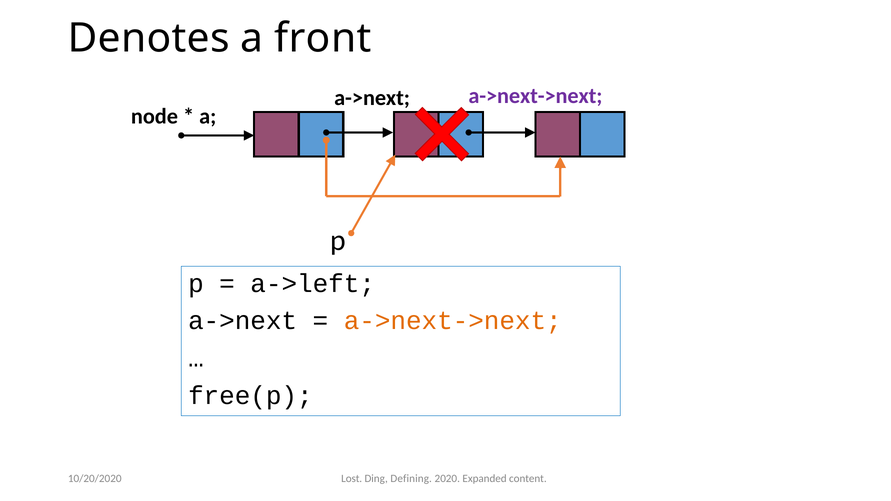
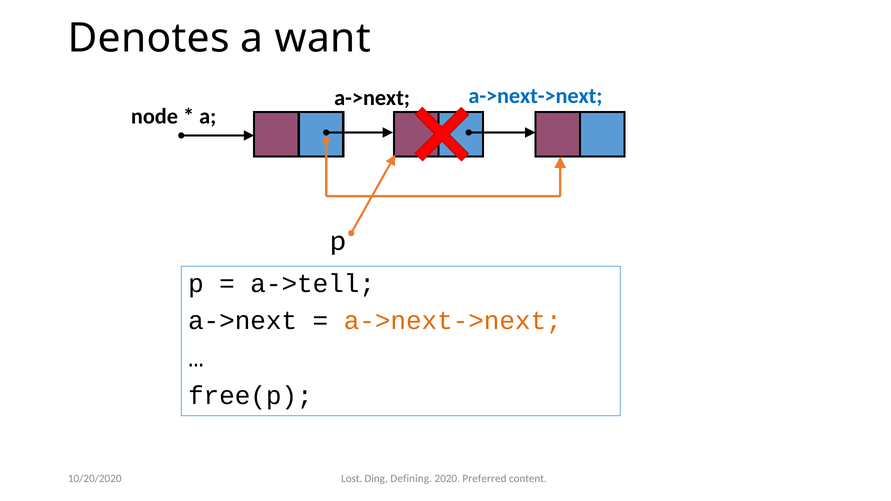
front: front -> want
a->next->next at (535, 96) colour: purple -> blue
a->left: a->left -> a->tell
Expanded: Expanded -> Preferred
